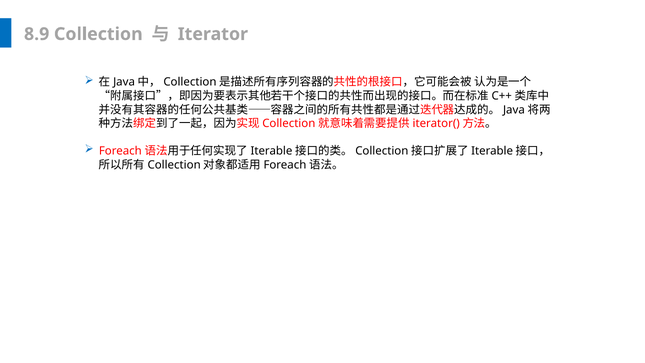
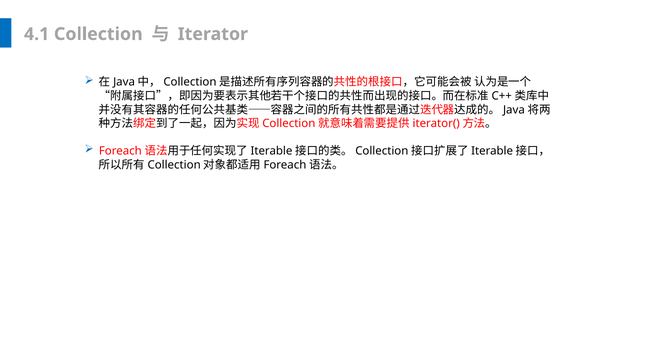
8.9: 8.9 -> 4.1
